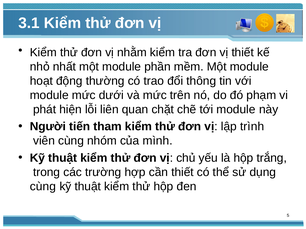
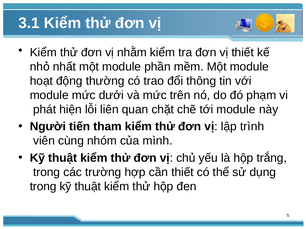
cùng at (43, 187): cùng -> trong
